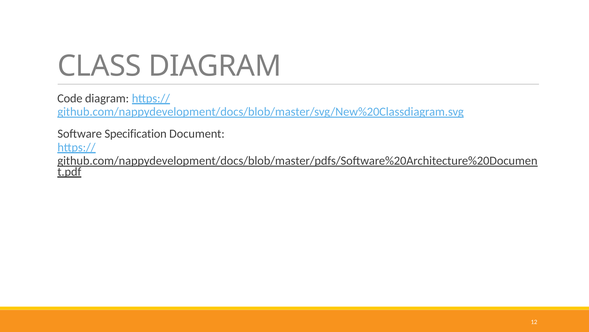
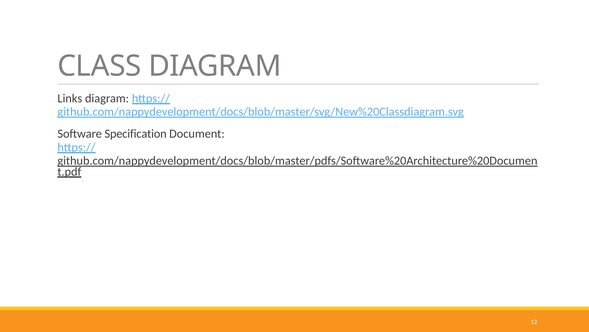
Code: Code -> Links
